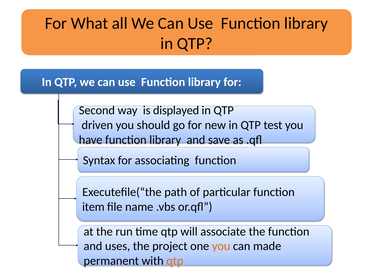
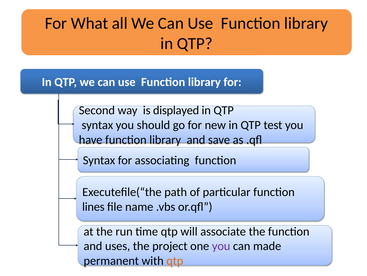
driven at (97, 125): driven -> syntax
item: item -> lines
you at (221, 246) colour: orange -> purple
